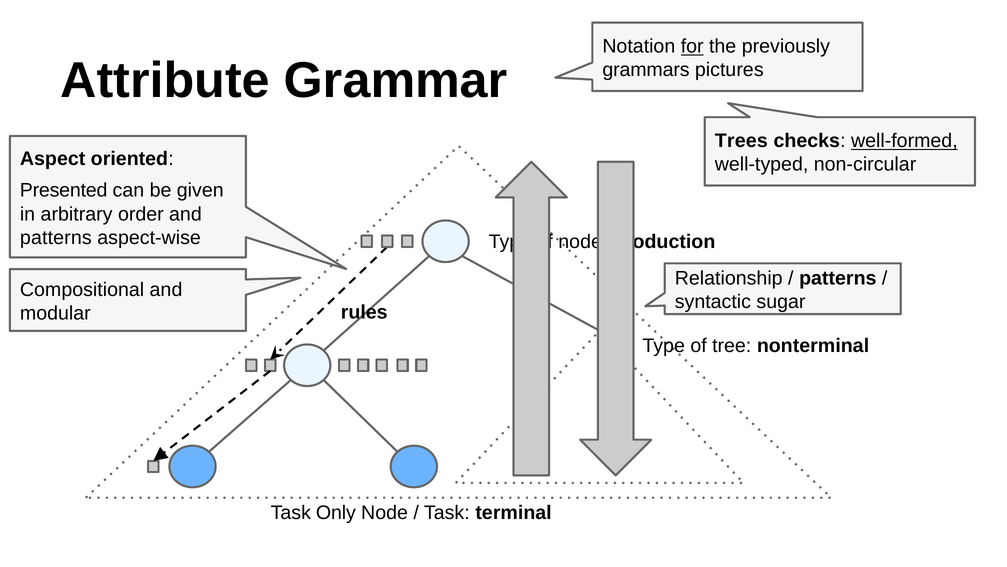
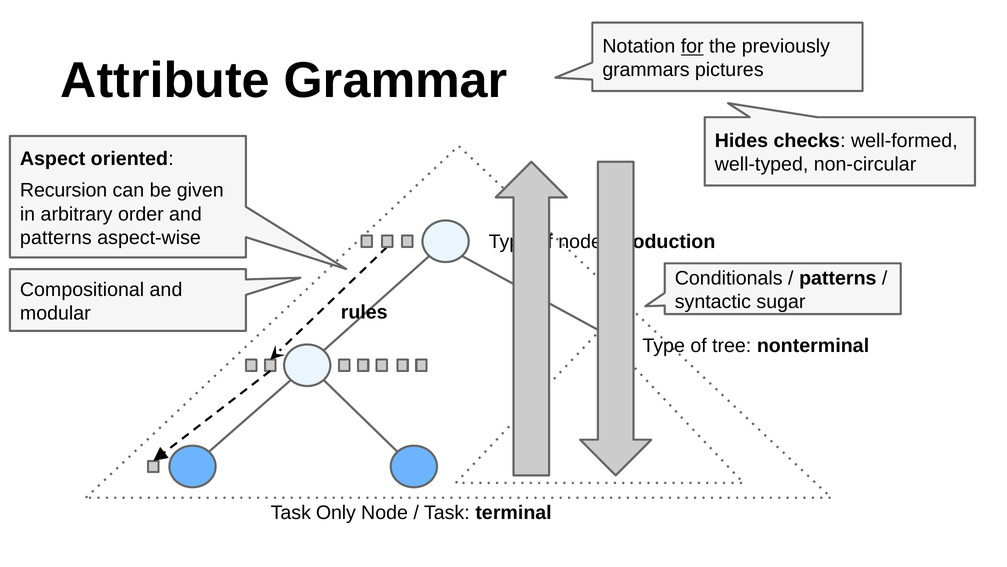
Trees: Trees -> Hides
well-formed underline: present -> none
Presented: Presented -> Recursion
Relationship: Relationship -> Conditionals
